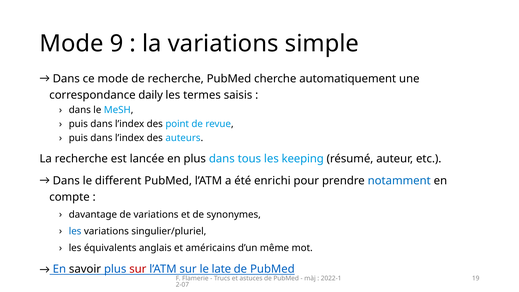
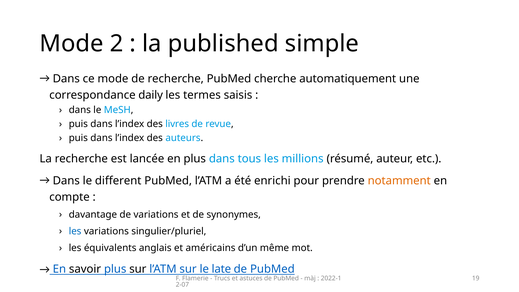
9: 9 -> 2
la variations: variations -> published
point: point -> livres
keeping: keeping -> millions
notamment colour: blue -> orange
sur at (138, 269) colour: red -> black
